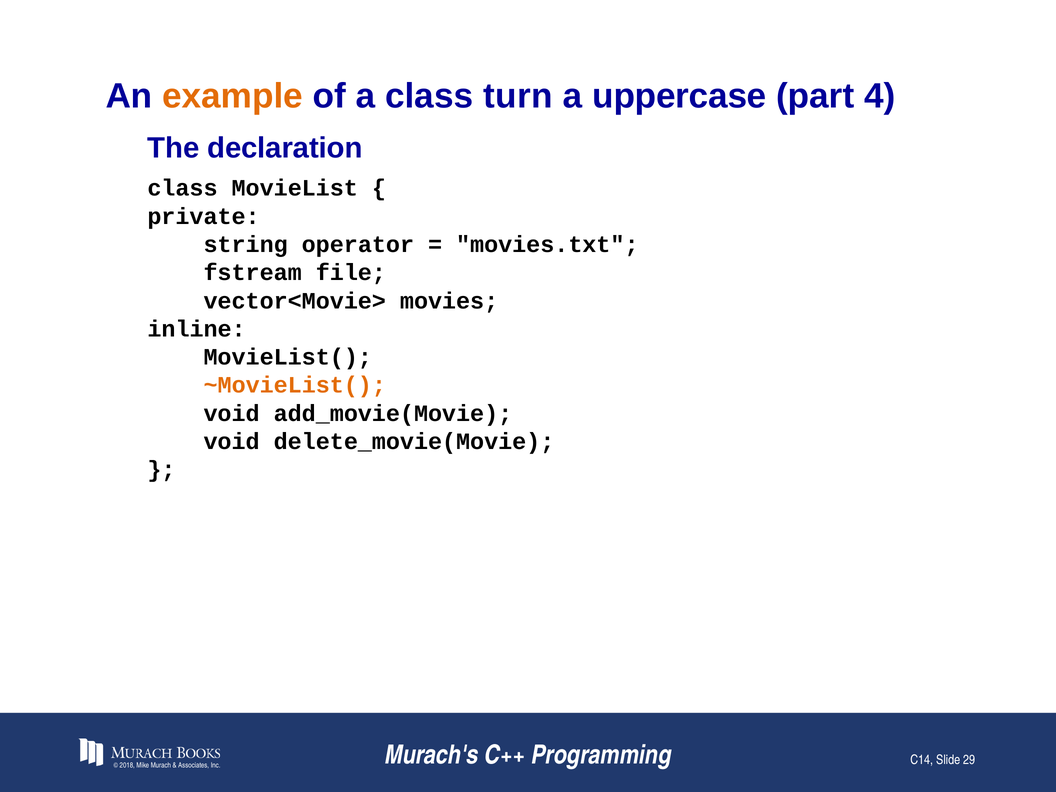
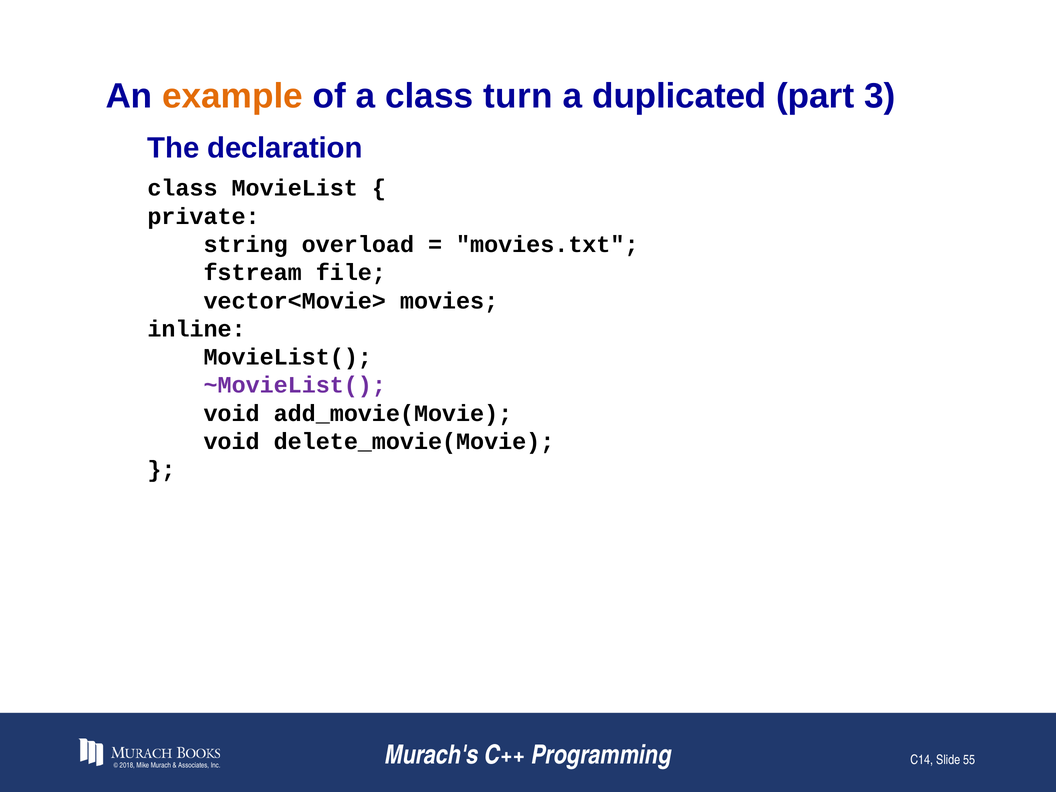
uppercase: uppercase -> duplicated
4: 4 -> 3
operator: operator -> overload
~MovieList( colour: orange -> purple
29: 29 -> 55
